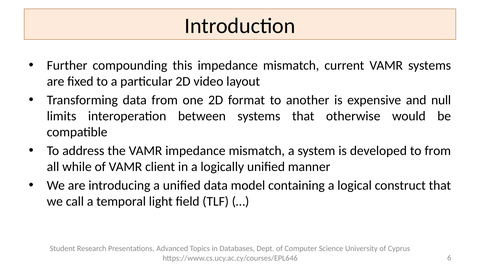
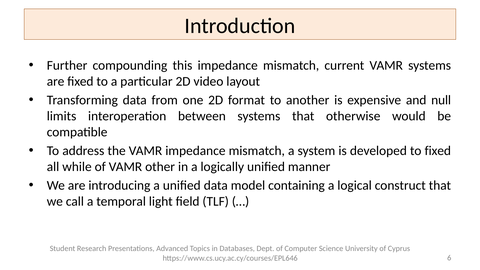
to from: from -> fixed
client: client -> other
